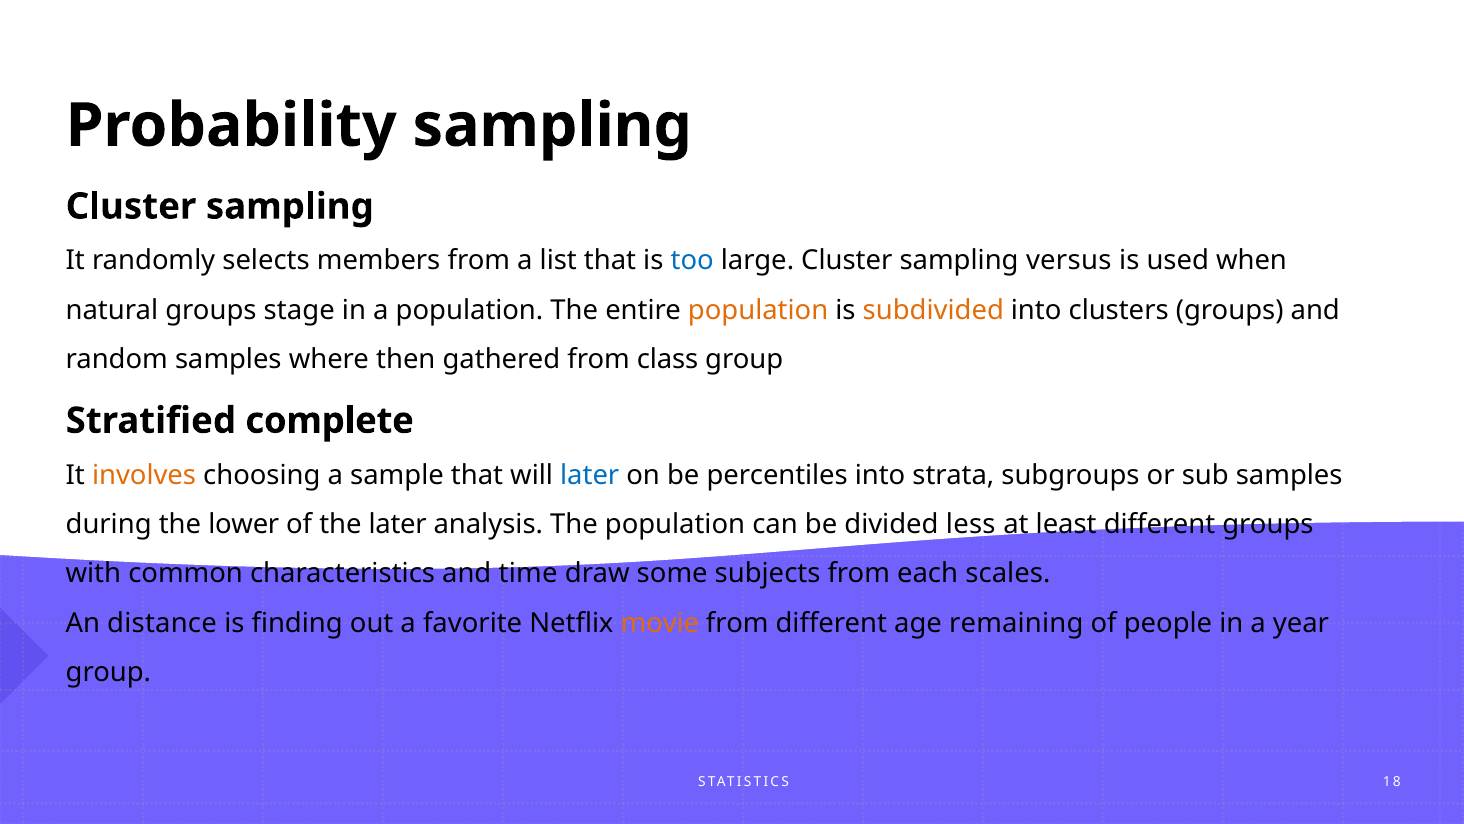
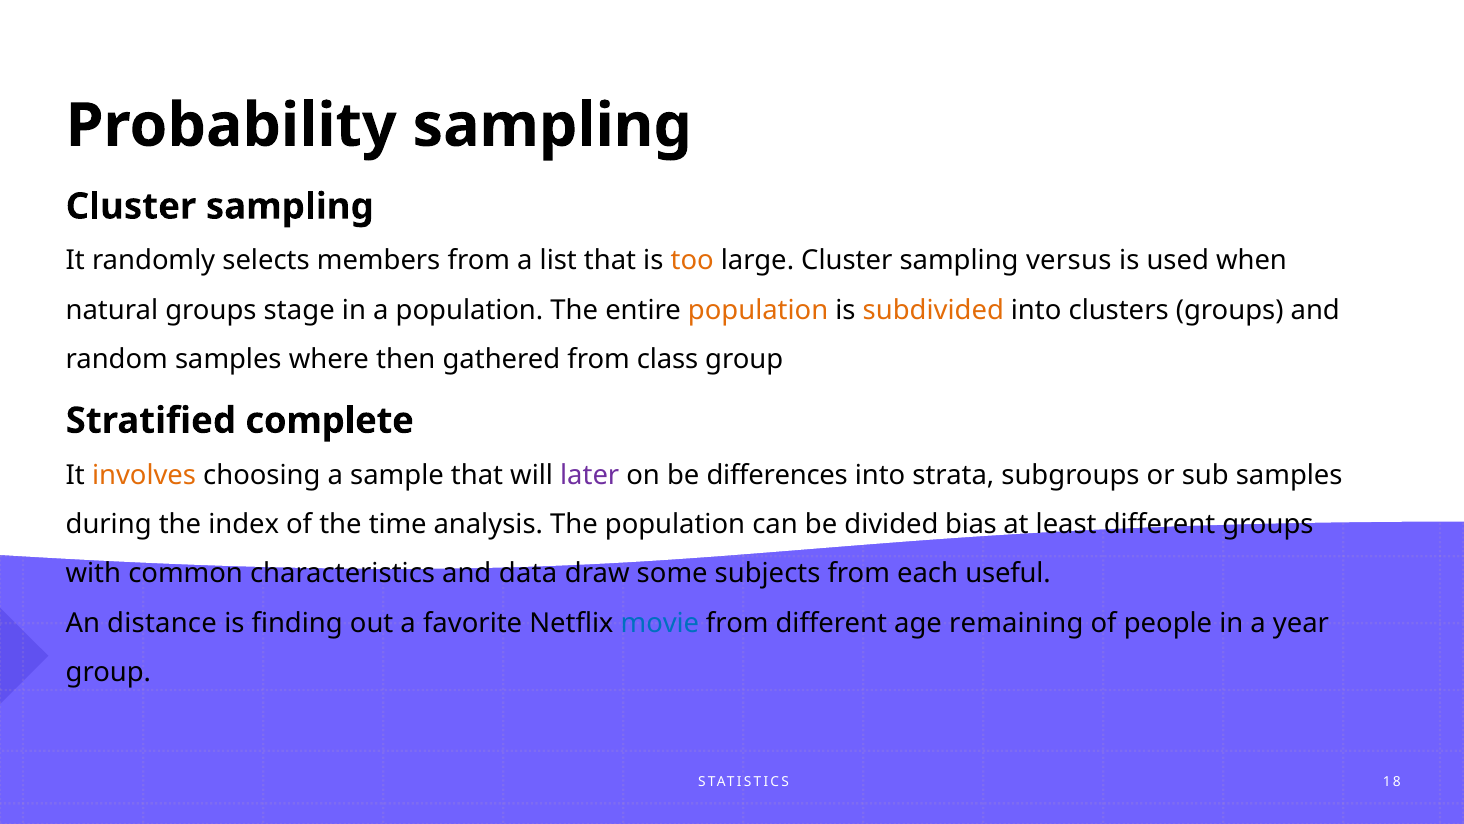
too colour: blue -> orange
later at (590, 475) colour: blue -> purple
percentiles: percentiles -> differences
lower: lower -> index
the later: later -> time
less: less -> bias
time: time -> data
scales: scales -> useful
movie colour: orange -> blue
